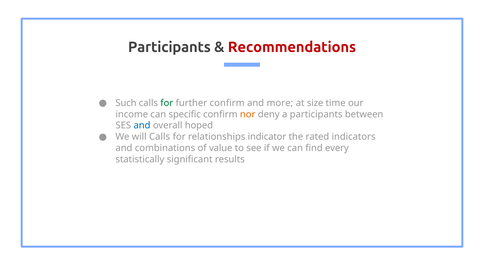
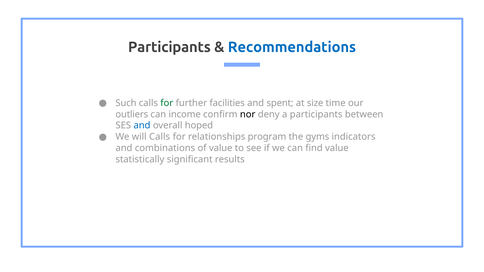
Recommendations colour: red -> blue
further confirm: confirm -> facilities
more: more -> spent
income: income -> outliers
specific: specific -> income
nor colour: orange -> black
indicator: indicator -> program
rated: rated -> gyms
find every: every -> value
